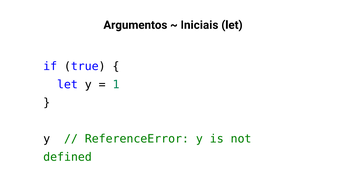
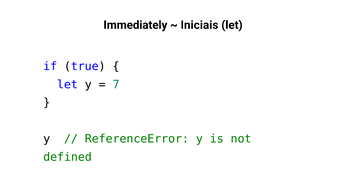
Argumentos: Argumentos -> Immediately
1: 1 -> 7
